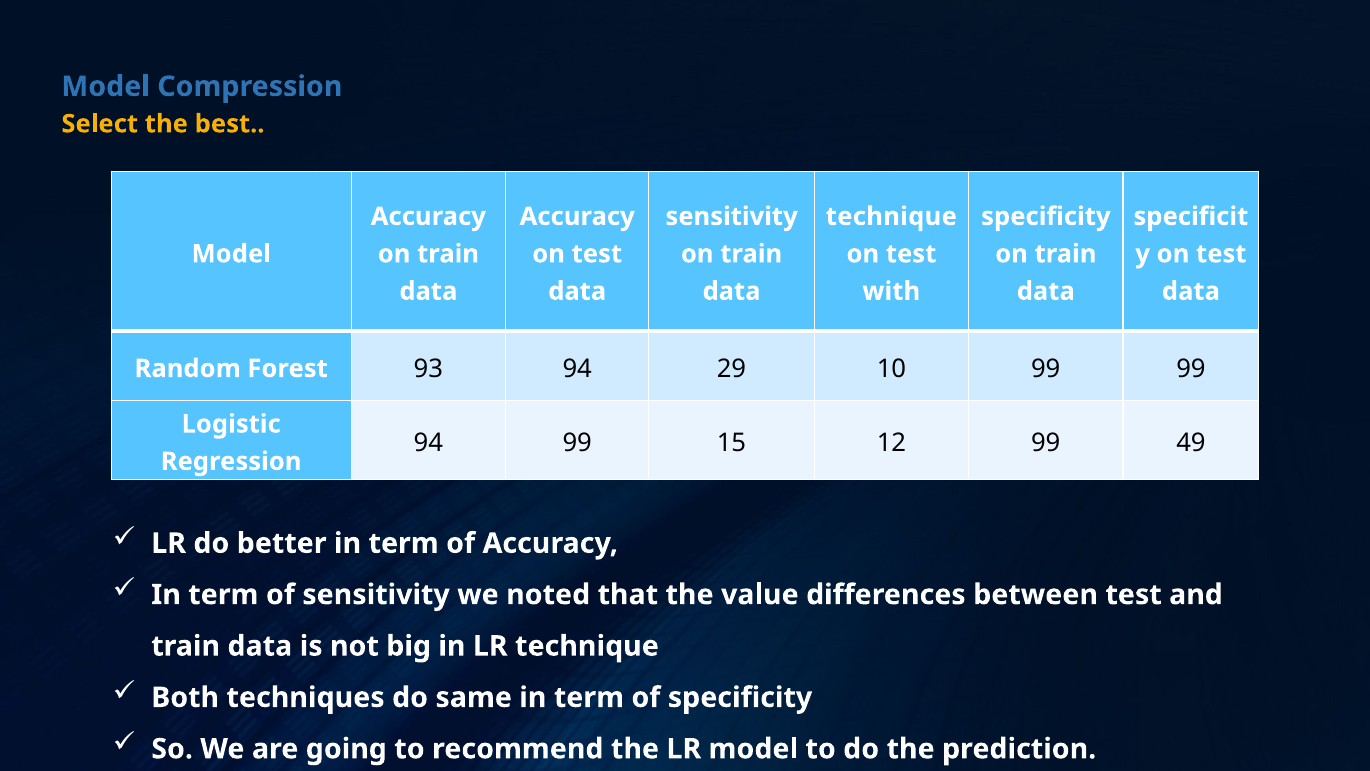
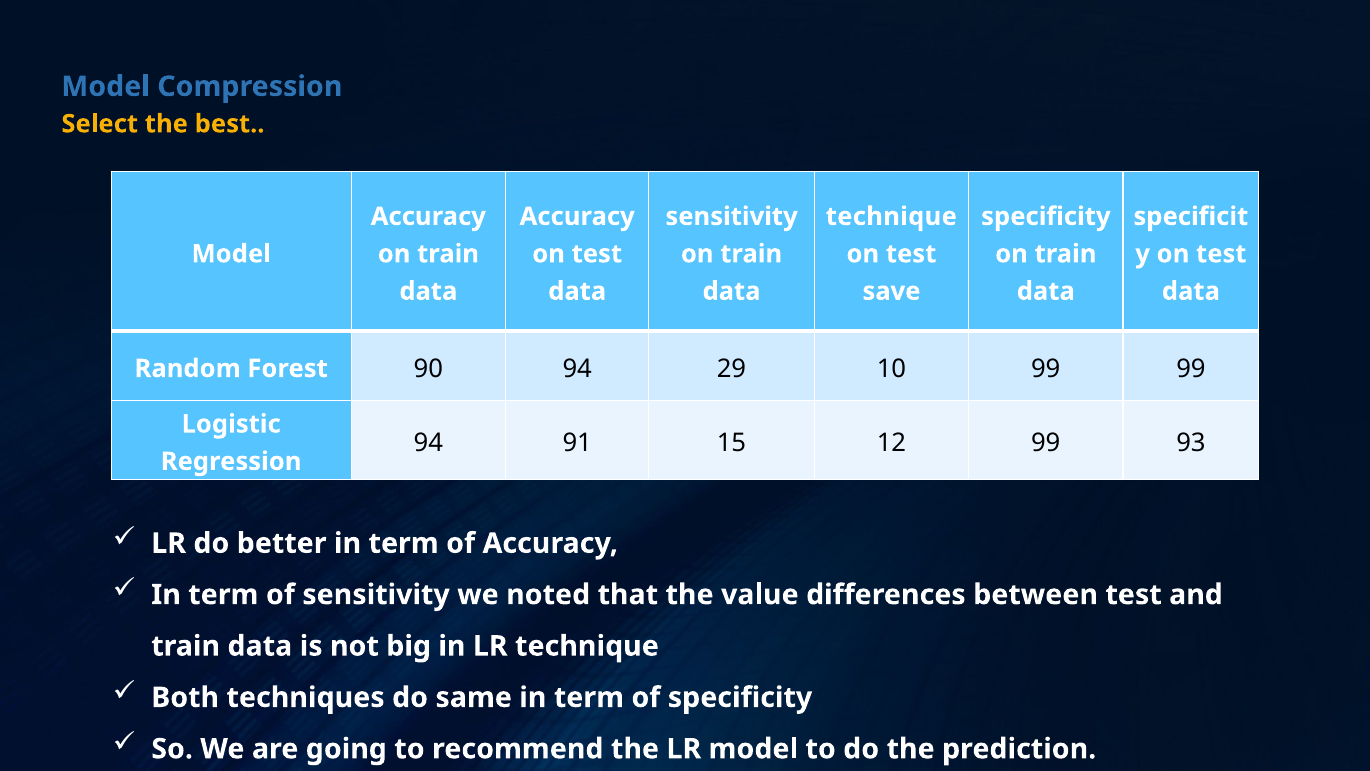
with: with -> save
93: 93 -> 90
94 99: 99 -> 91
49: 49 -> 93
